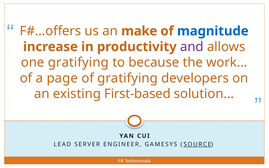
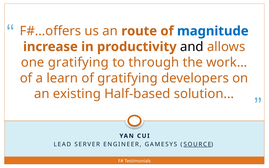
make: make -> route
and colour: purple -> black
because: because -> through
page: page -> learn
First-based: First-based -> Half-based
